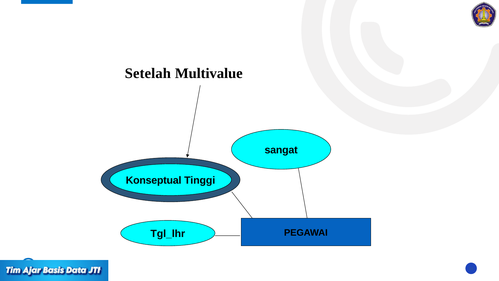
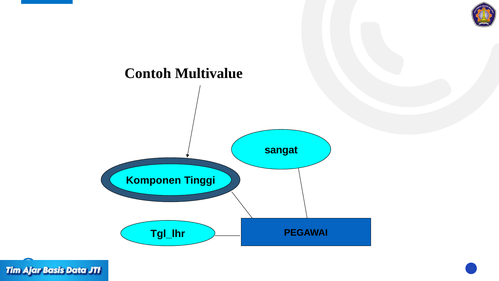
Setelah: Setelah -> Contoh
Konseptual: Konseptual -> Komponen
